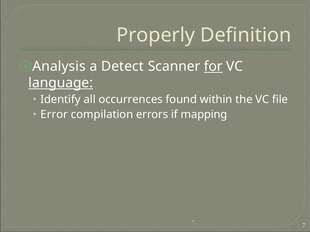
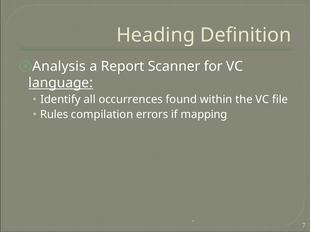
Properly: Properly -> Heading
Detect: Detect -> Report
for underline: present -> none
Error: Error -> Rules
